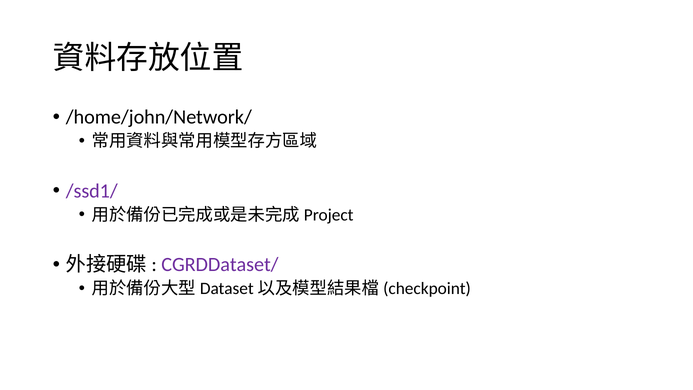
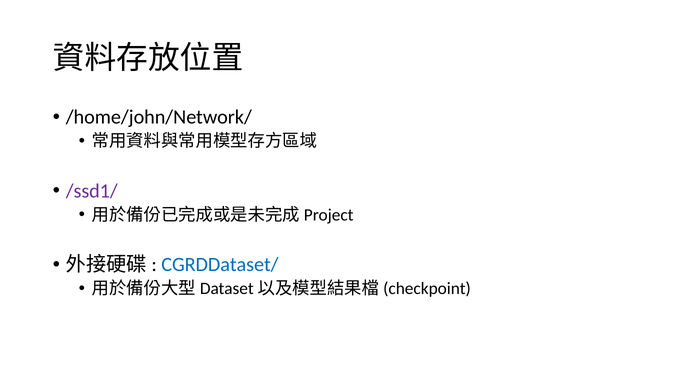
CGRDDataset/ colour: purple -> blue
